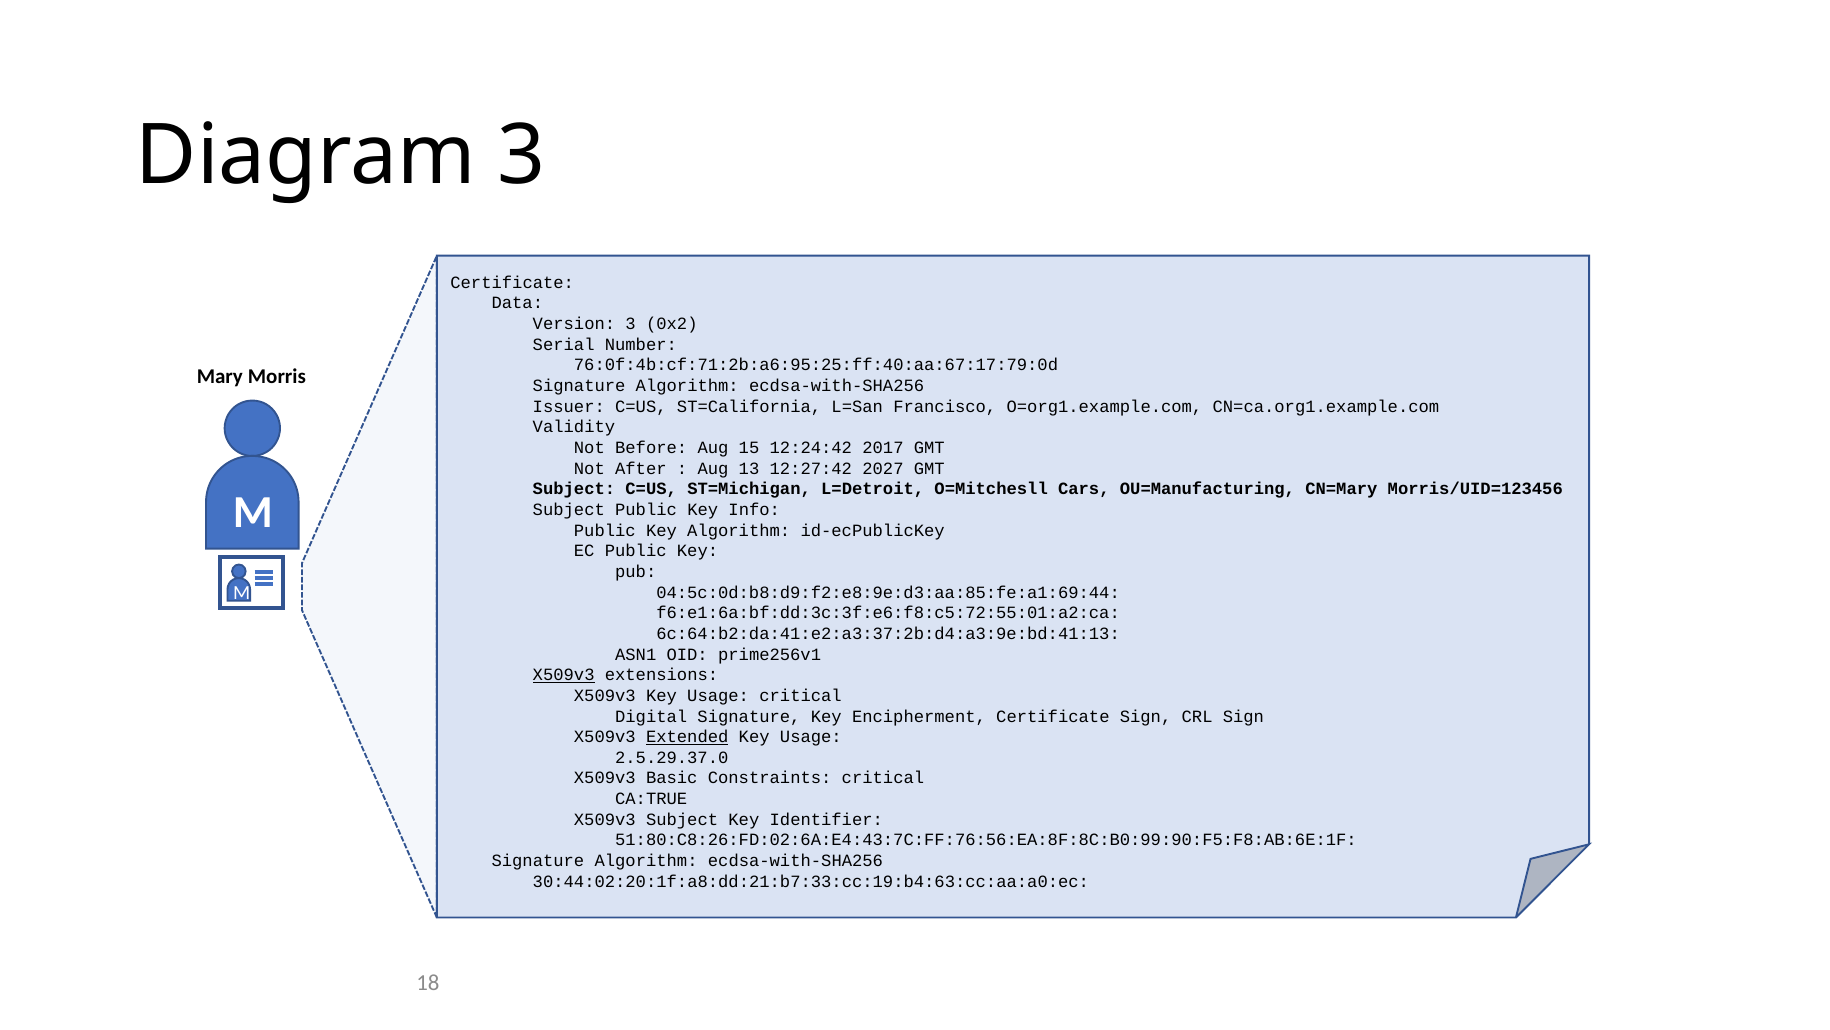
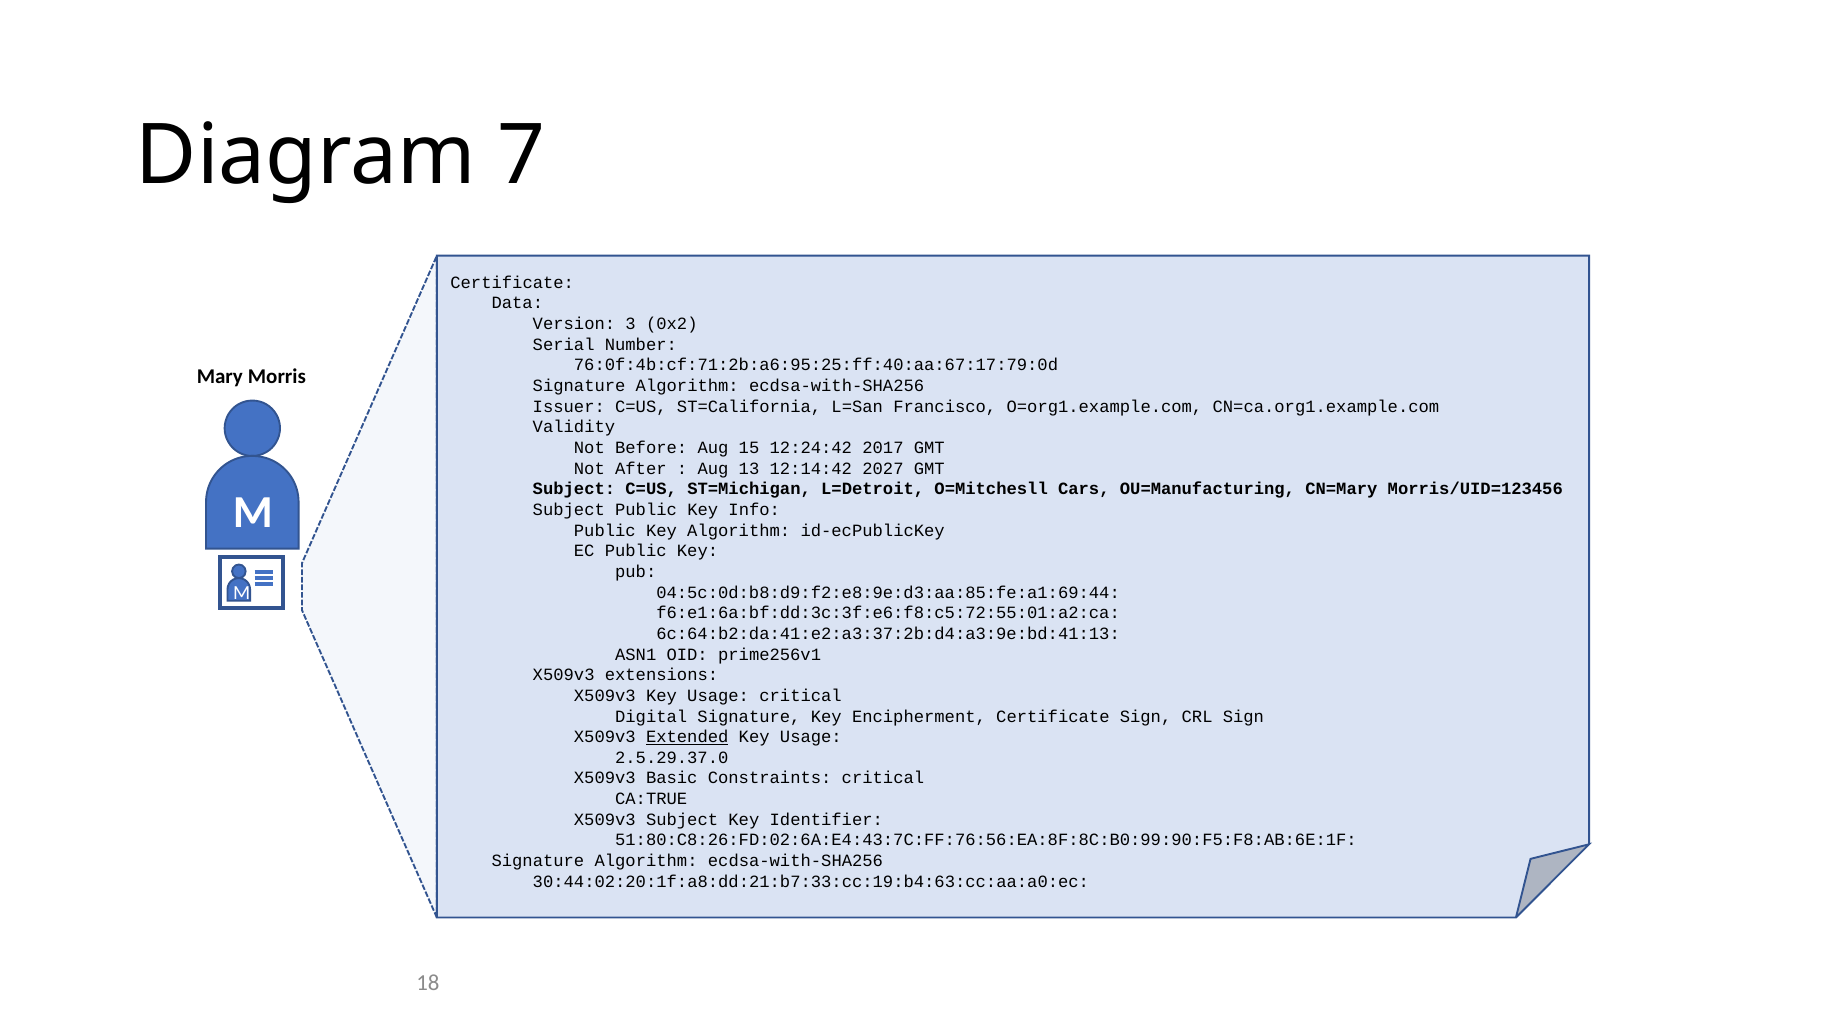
Diagram 3: 3 -> 7
12:27:42: 12:27:42 -> 12:14:42
X509v3 at (564, 675) underline: present -> none
